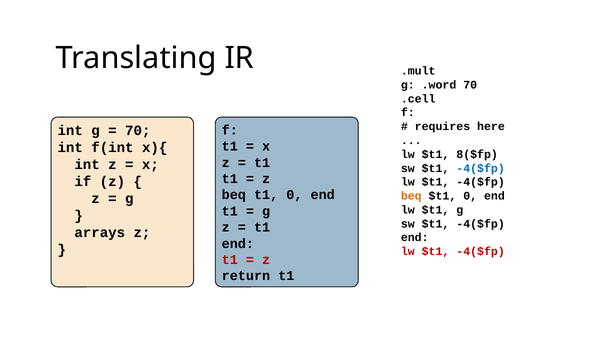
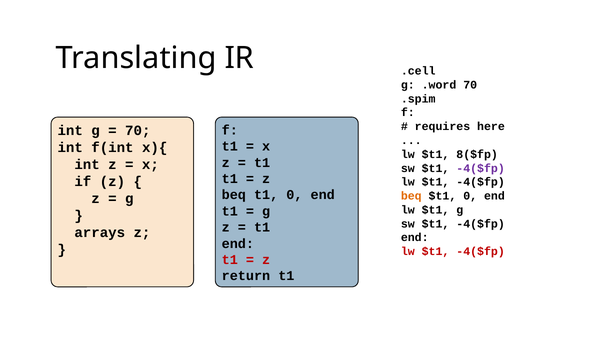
.mult: .mult -> .cell
.cell: .cell -> .spim
-4($fp at (481, 168) colour: blue -> purple
